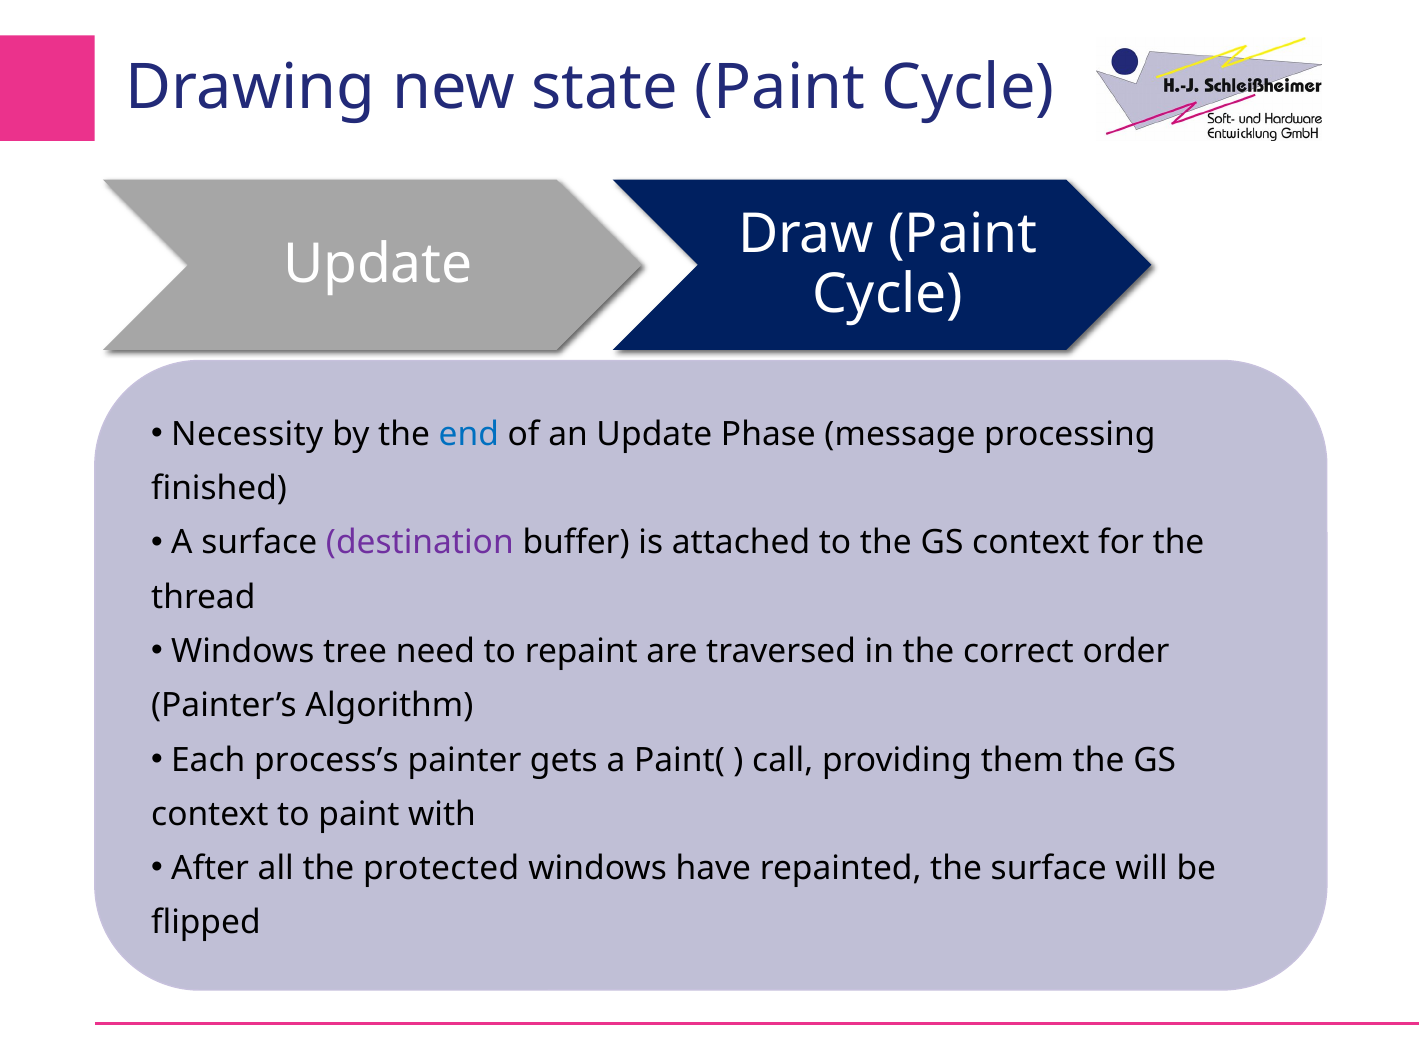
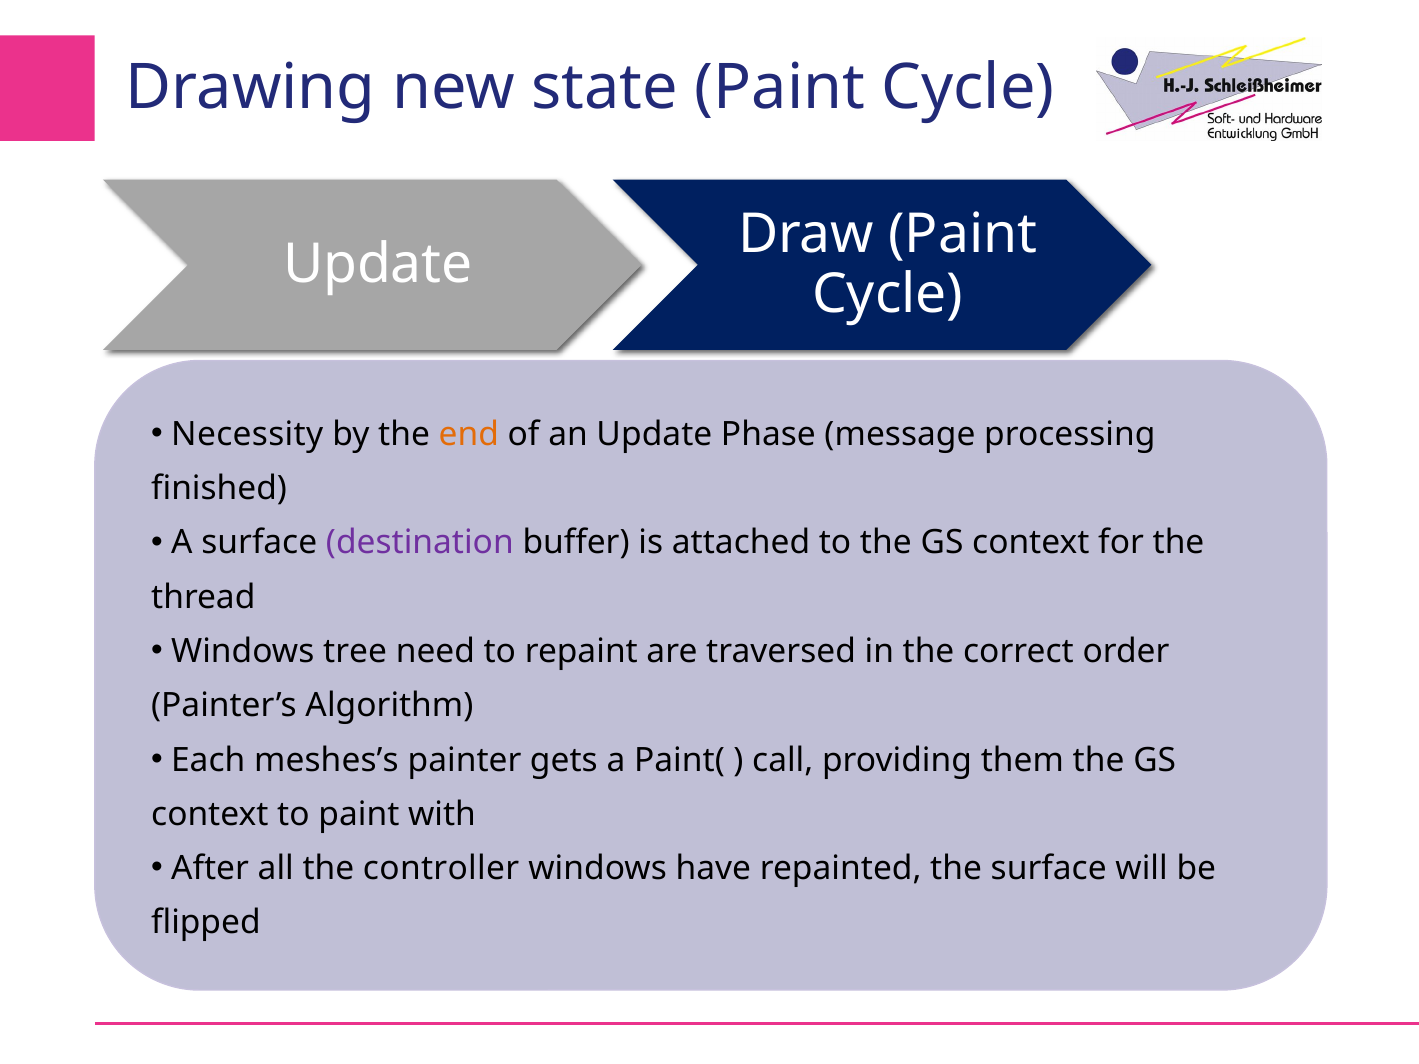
end colour: blue -> orange
process’s: process’s -> meshes’s
protected: protected -> controller
